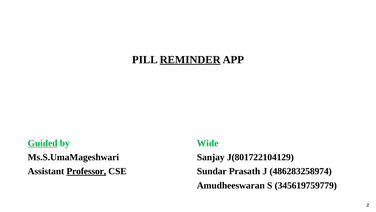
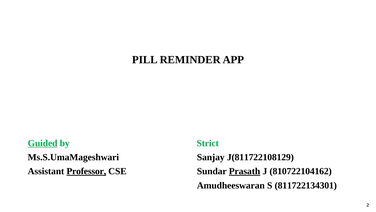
REMINDER underline: present -> none
Wide: Wide -> Strict
J(801722104129: J(801722104129 -> J(811722108129
Prasath underline: none -> present
486283258974: 486283258974 -> 810722104162
345619759779: 345619759779 -> 811722134301
